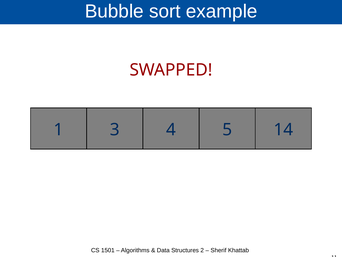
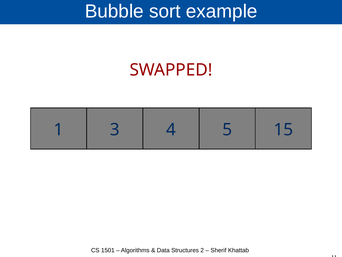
14 at (283, 130): 14 -> 15
